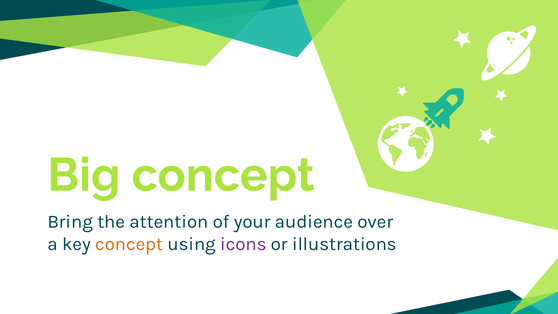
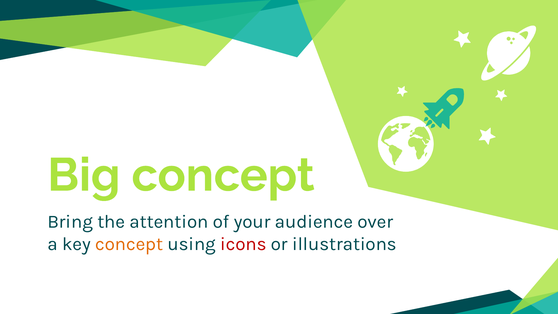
icons colour: purple -> red
